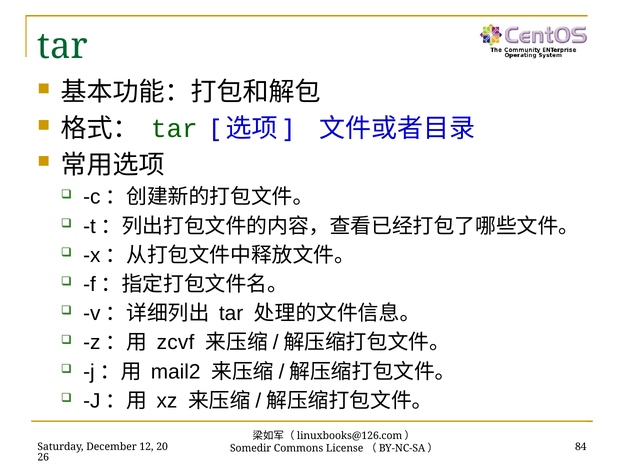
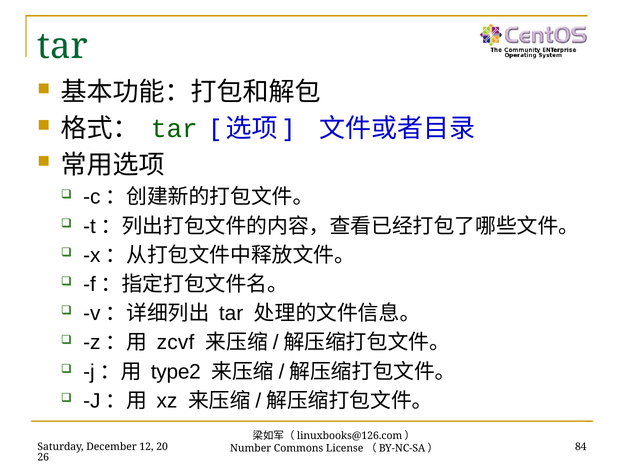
mail2: mail2 -> type2
Somedir: Somedir -> Number
